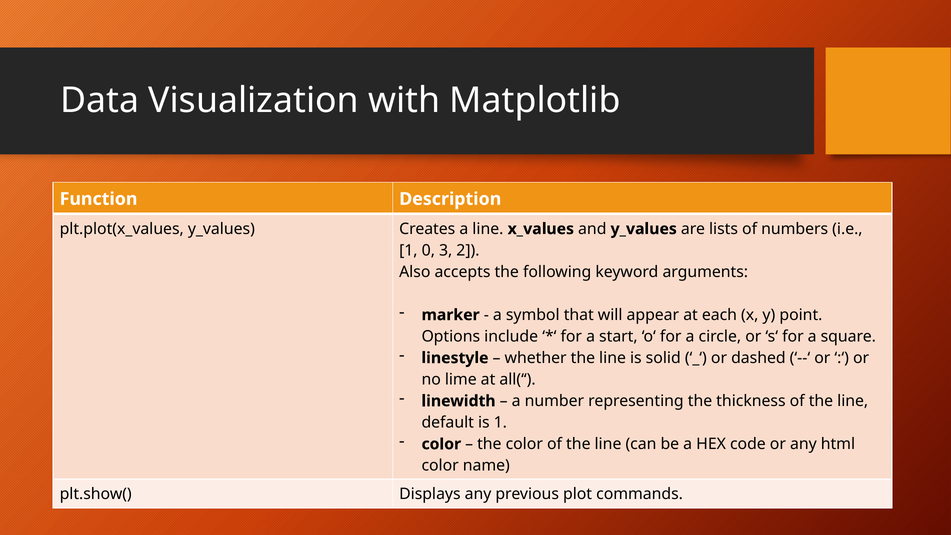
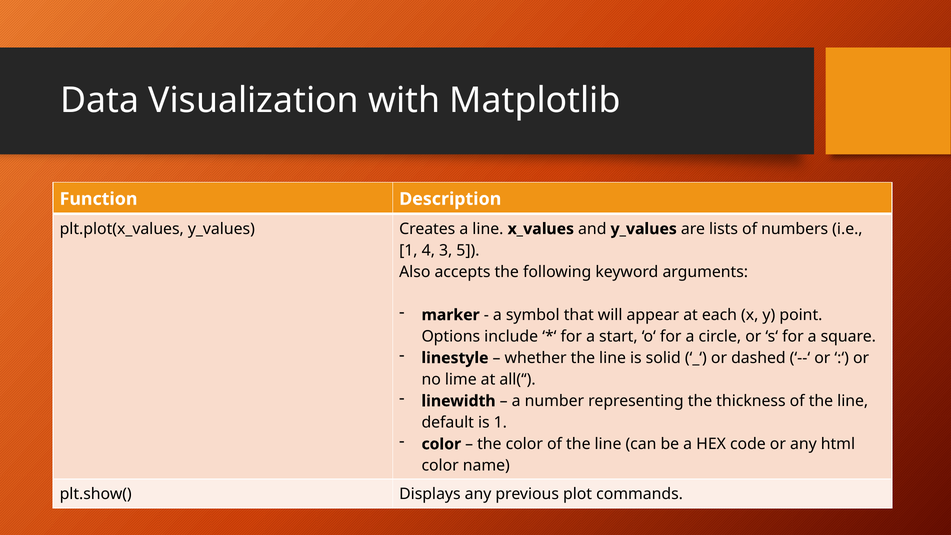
0: 0 -> 4
2: 2 -> 5
